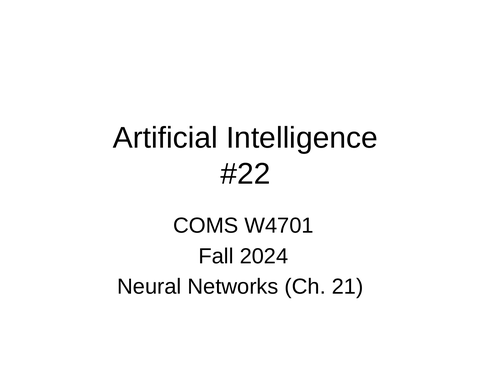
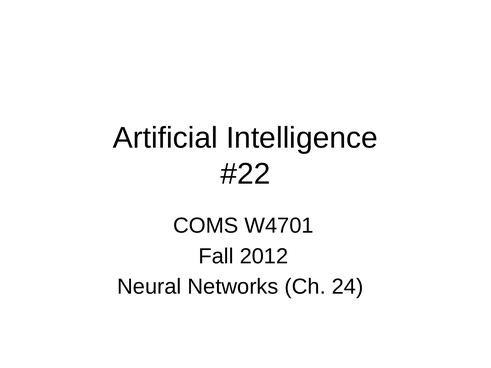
2024: 2024 -> 2012
21: 21 -> 24
